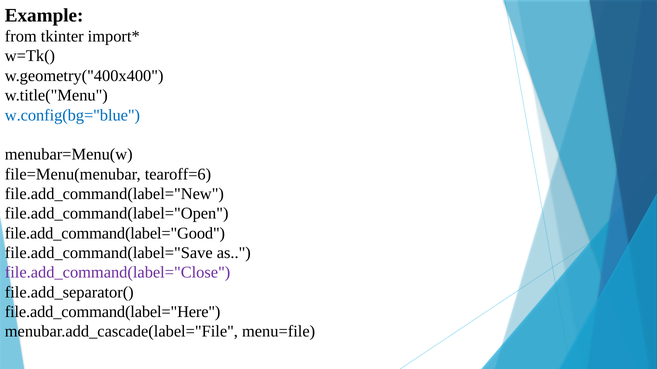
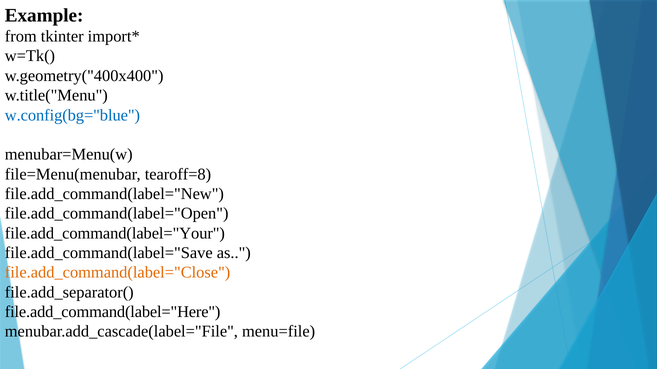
tearoff=6: tearoff=6 -> tearoff=8
file.add_command(label="Good: file.add_command(label="Good -> file.add_command(label="Your
file.add_command(label="Close colour: purple -> orange
